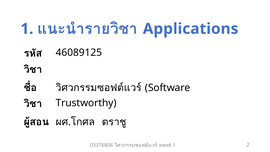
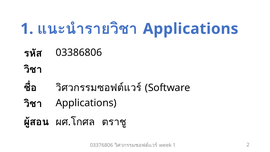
46089125: 46089125 -> 03386806
Trustworthy at (86, 103): Trustworthy -> Applications
